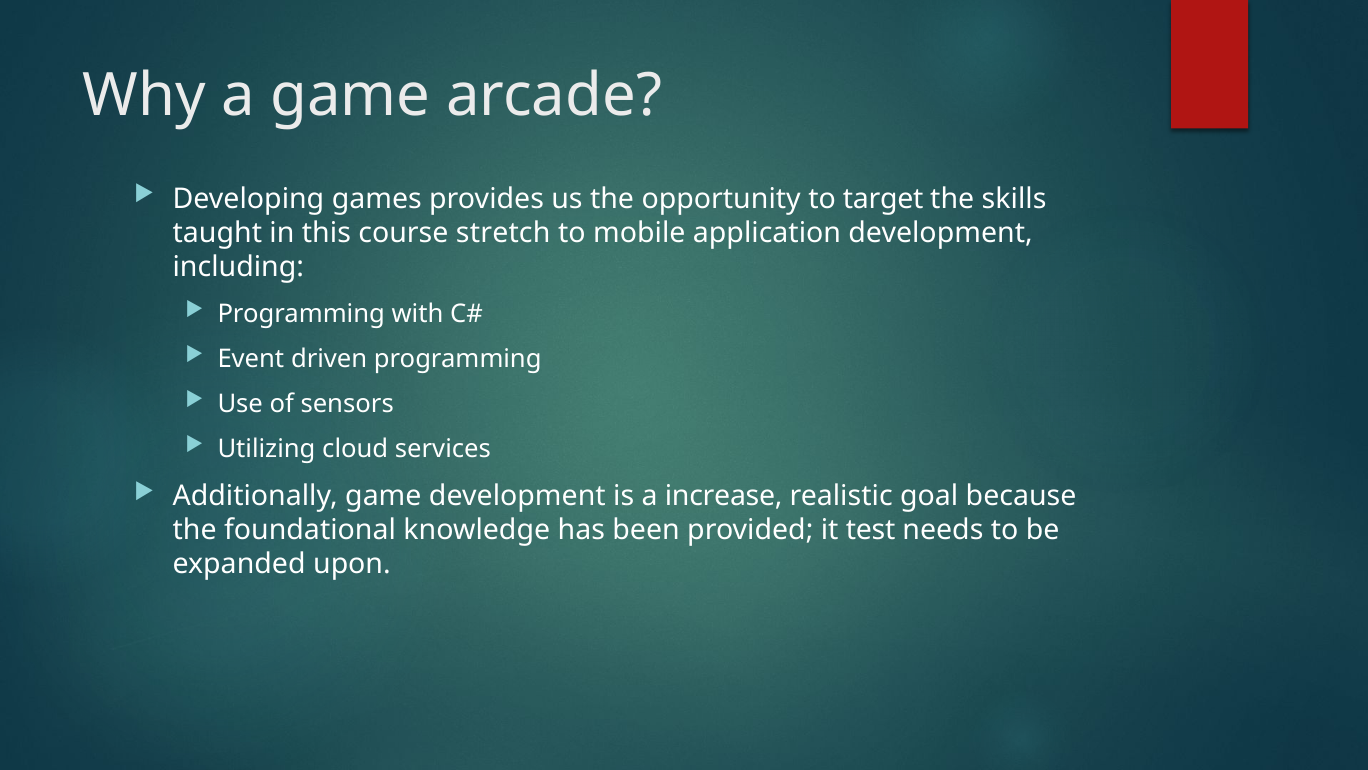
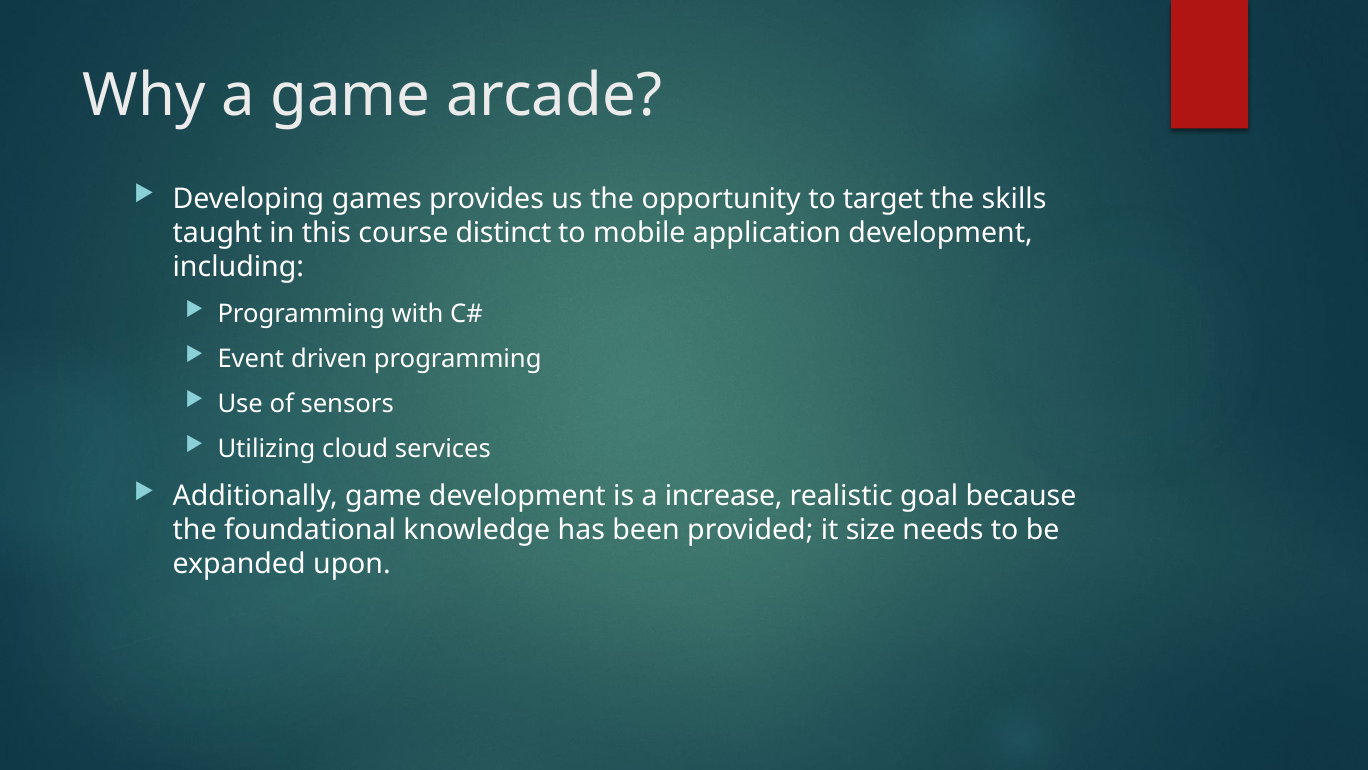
stretch: stretch -> distinct
test: test -> size
